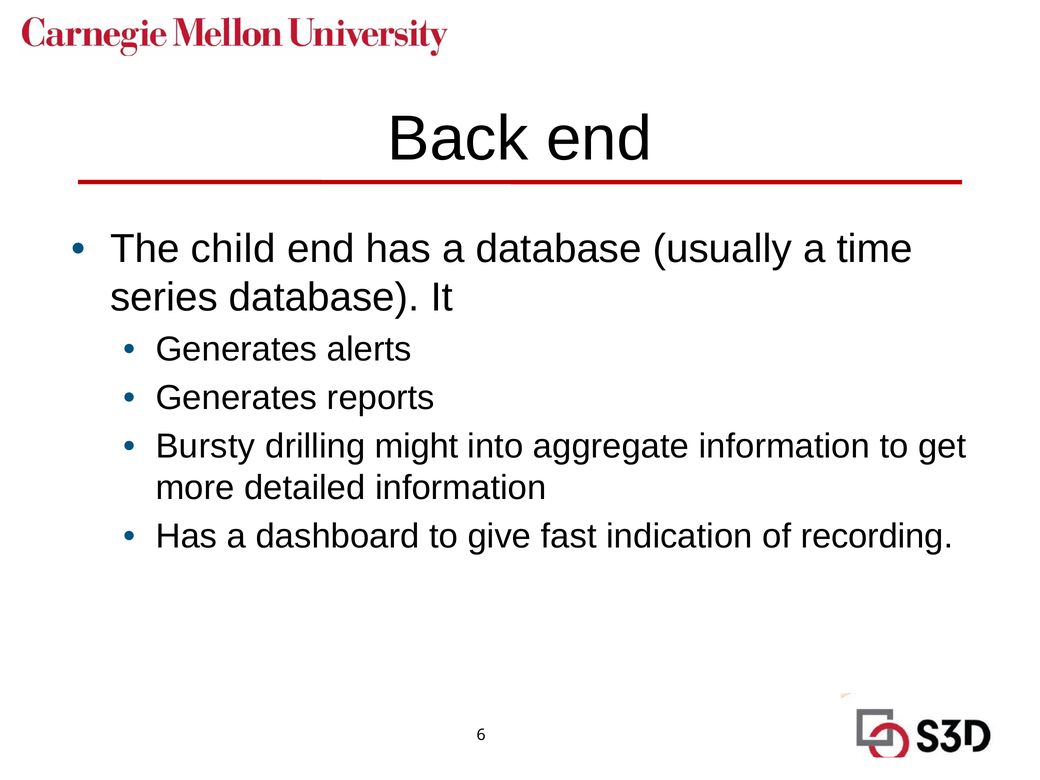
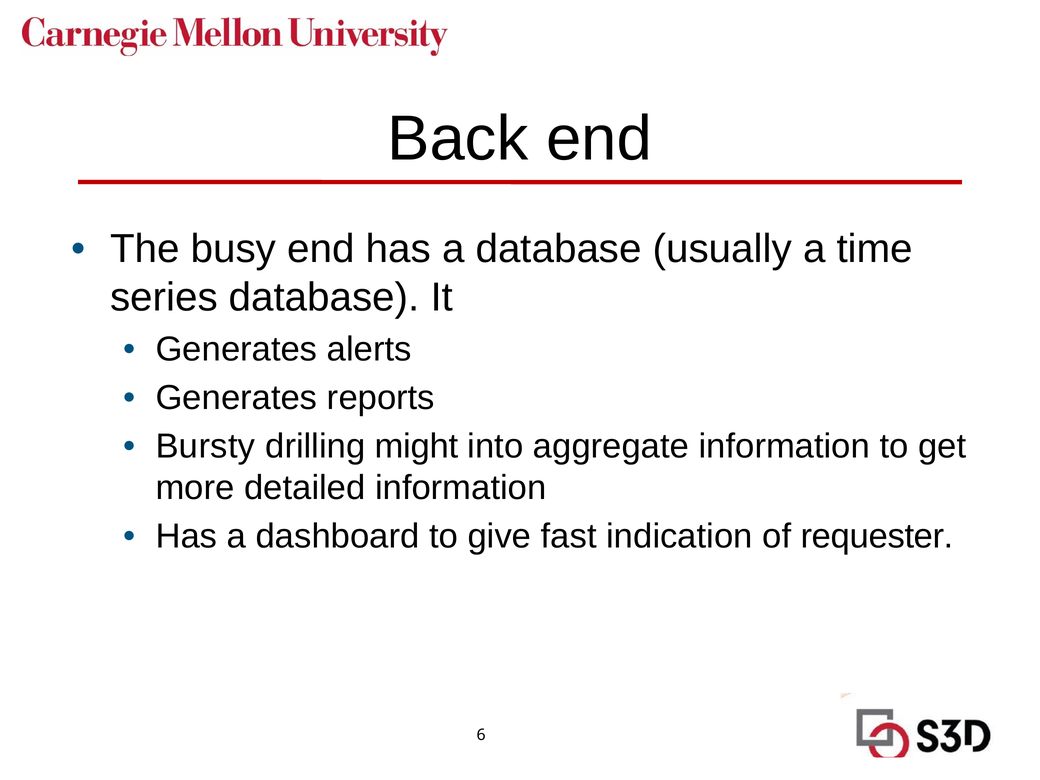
child: child -> busy
recording: recording -> requester
